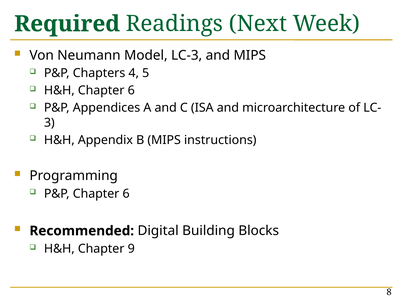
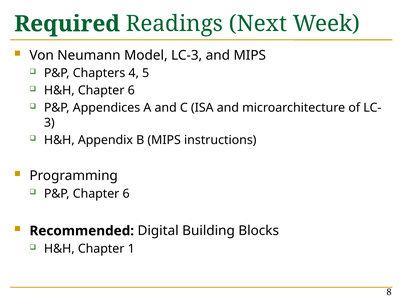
9: 9 -> 1
